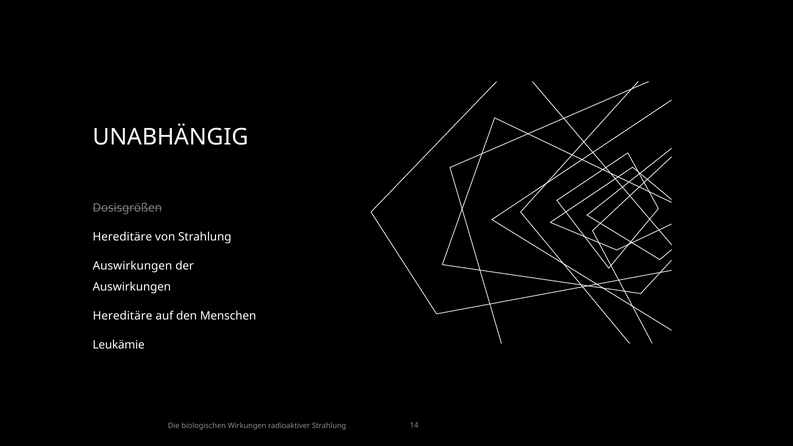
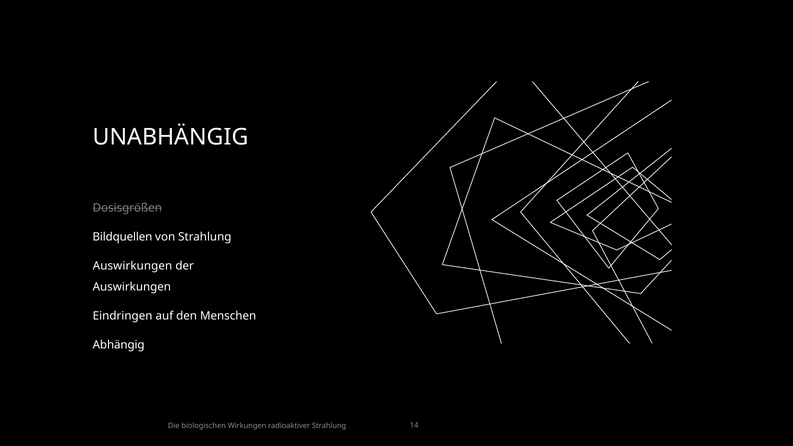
Hereditäre at (122, 237): Hereditäre -> Bildquellen
Hereditäre at (123, 316): Hereditäre -> Eindringen
Leukämie: Leukämie -> Abhängig
